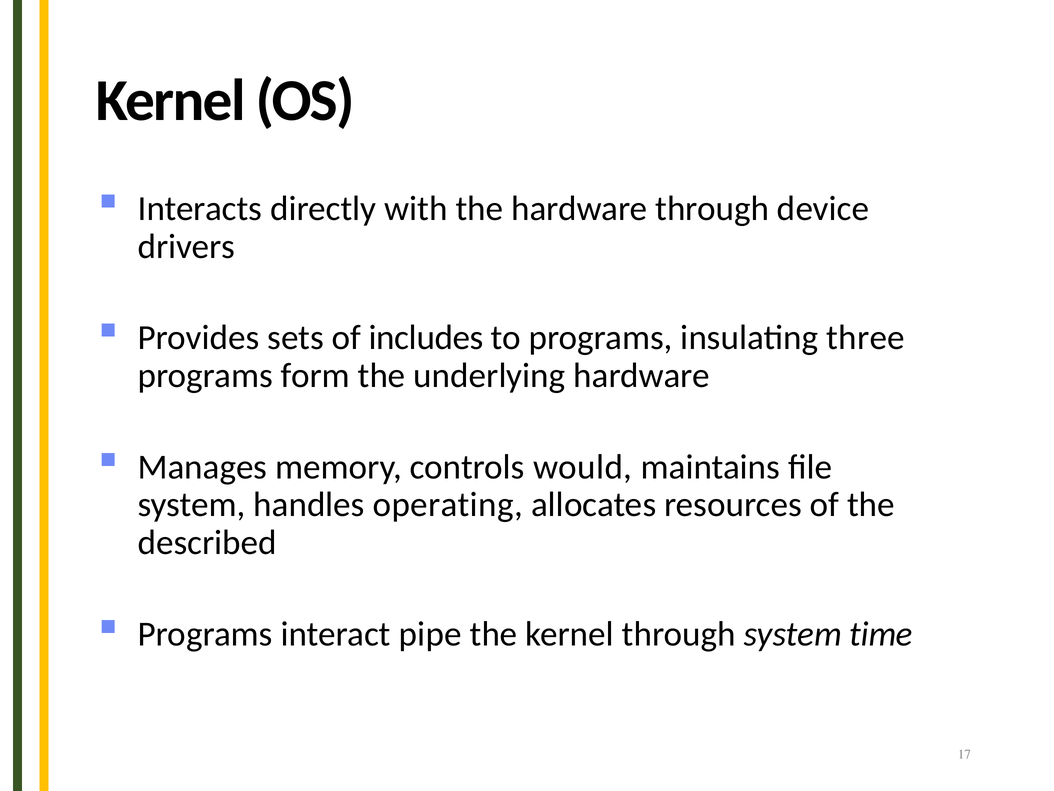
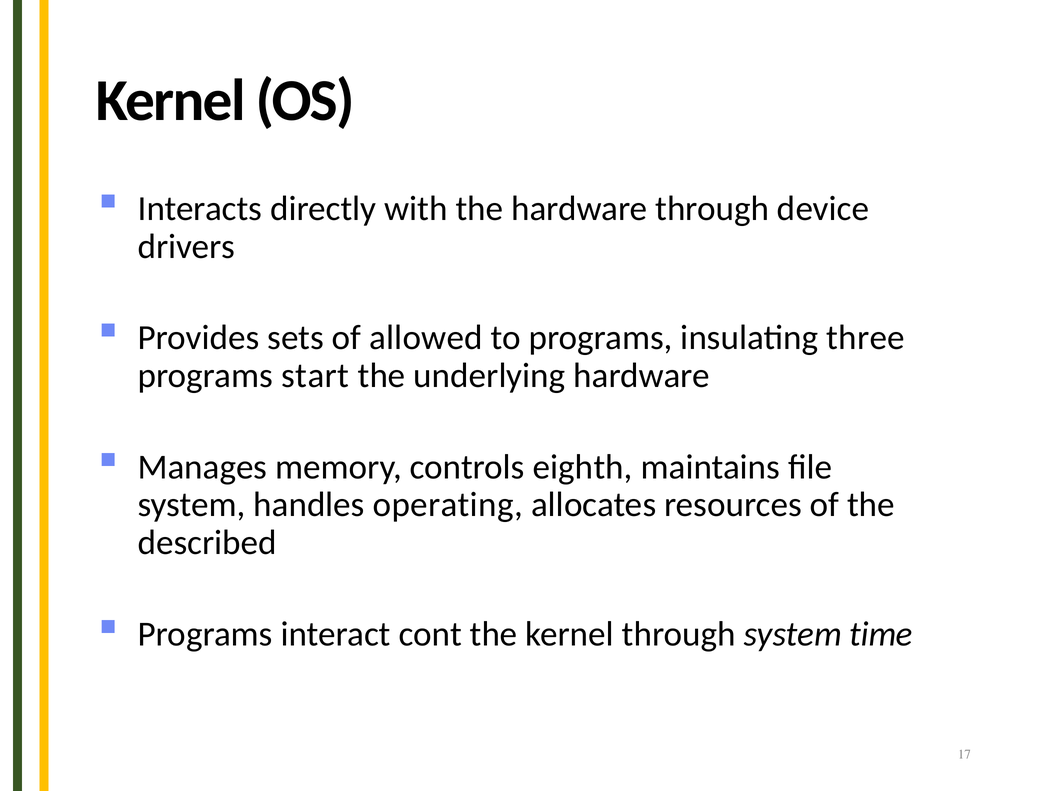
includes: includes -> allowed
form: form -> start
would: would -> eighth
pipe: pipe -> cont
